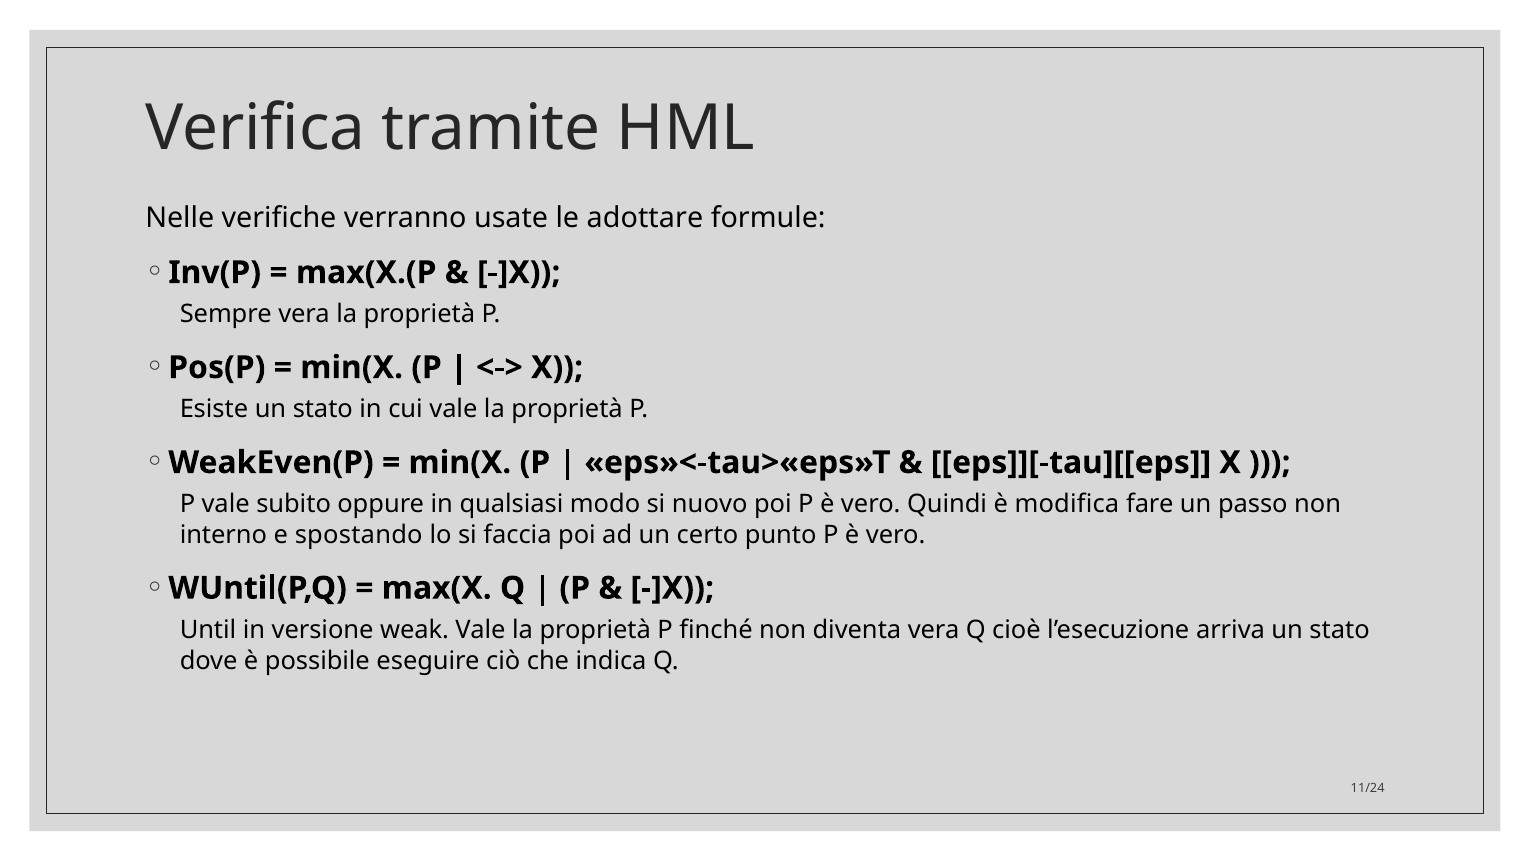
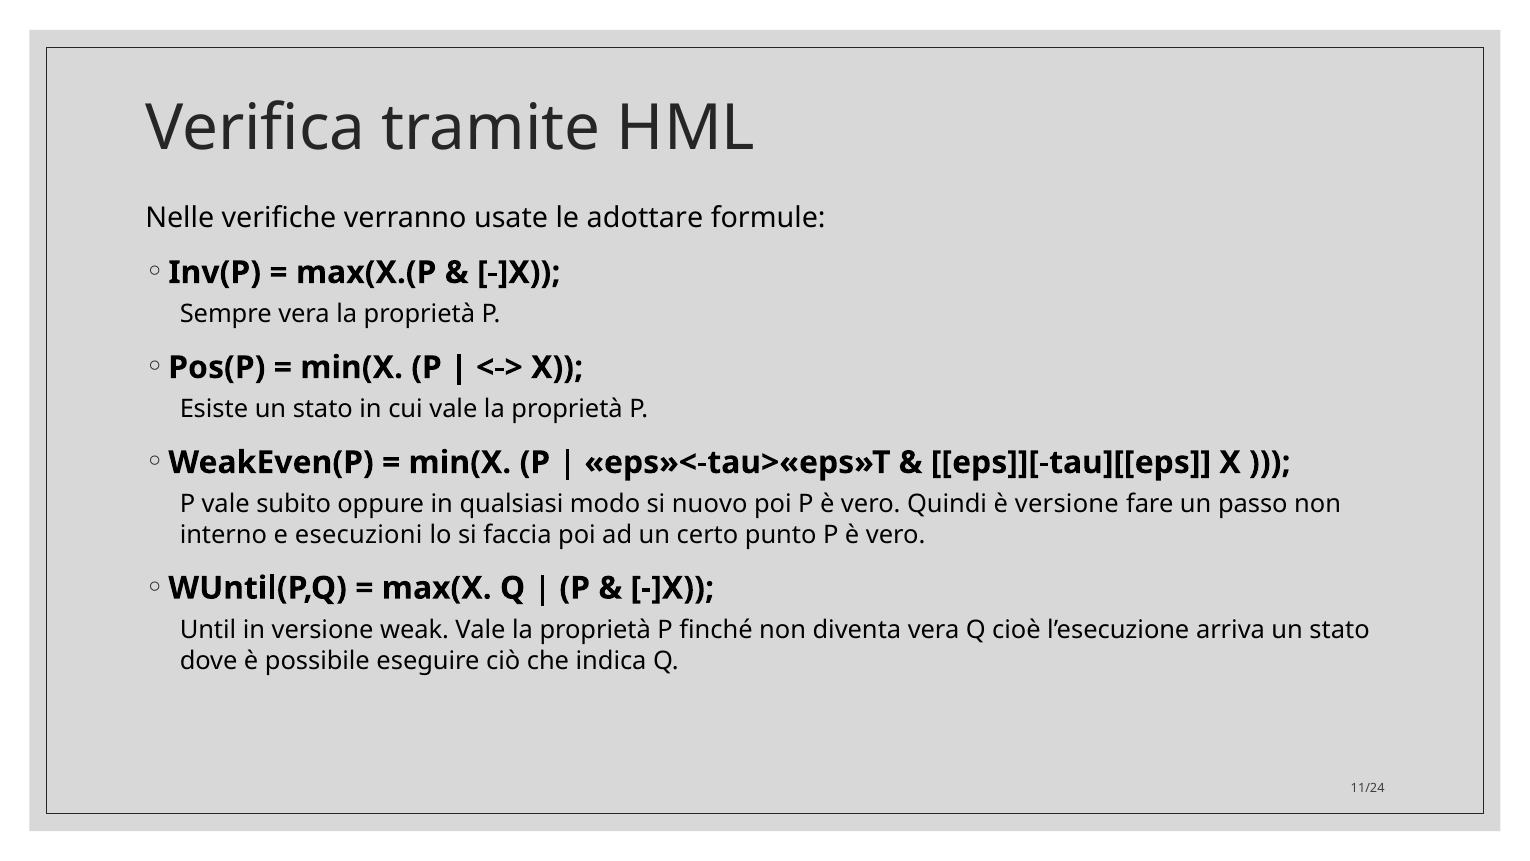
è modifica: modifica -> versione
spostando: spostando -> esecuzioni
